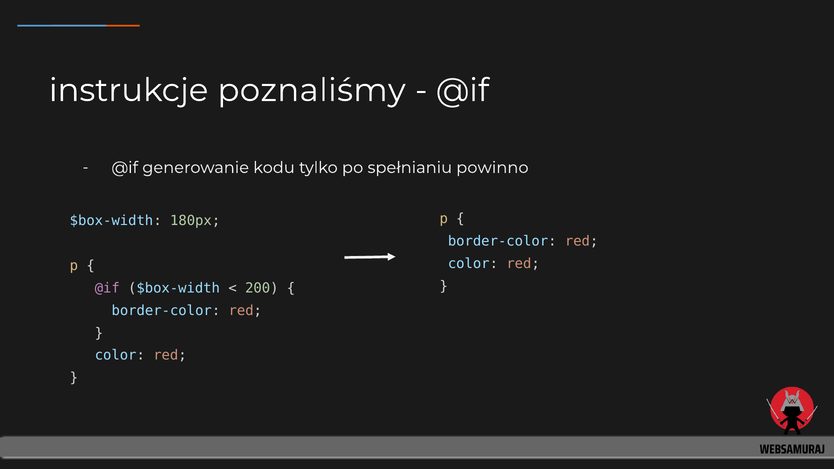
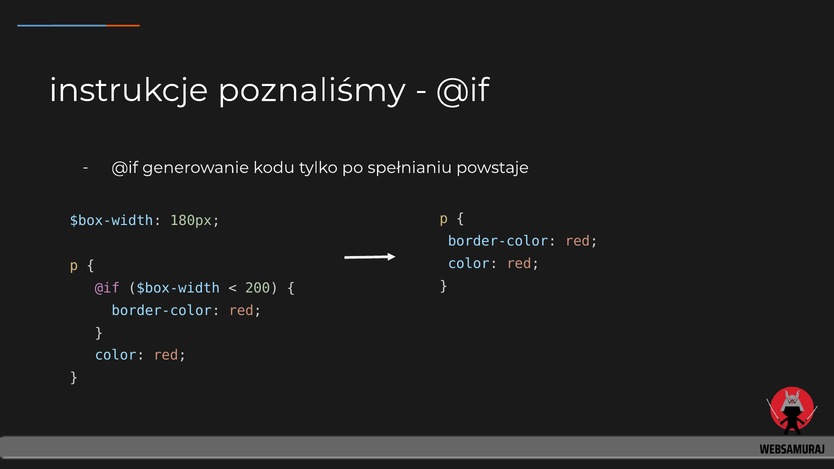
powinno: powinno -> powstaje
